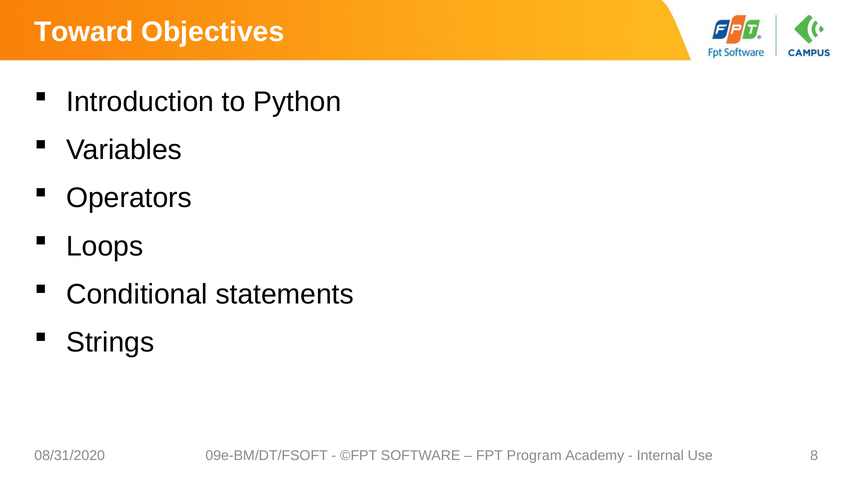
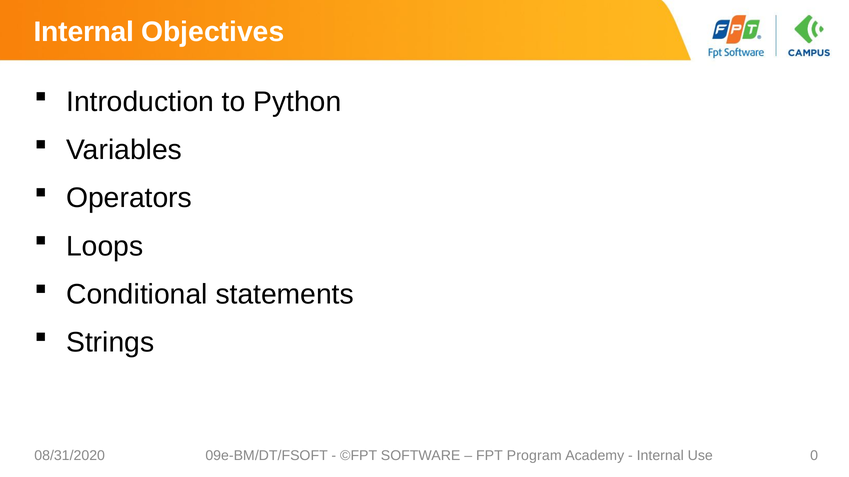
Toward at (84, 32): Toward -> Internal
8: 8 -> 0
